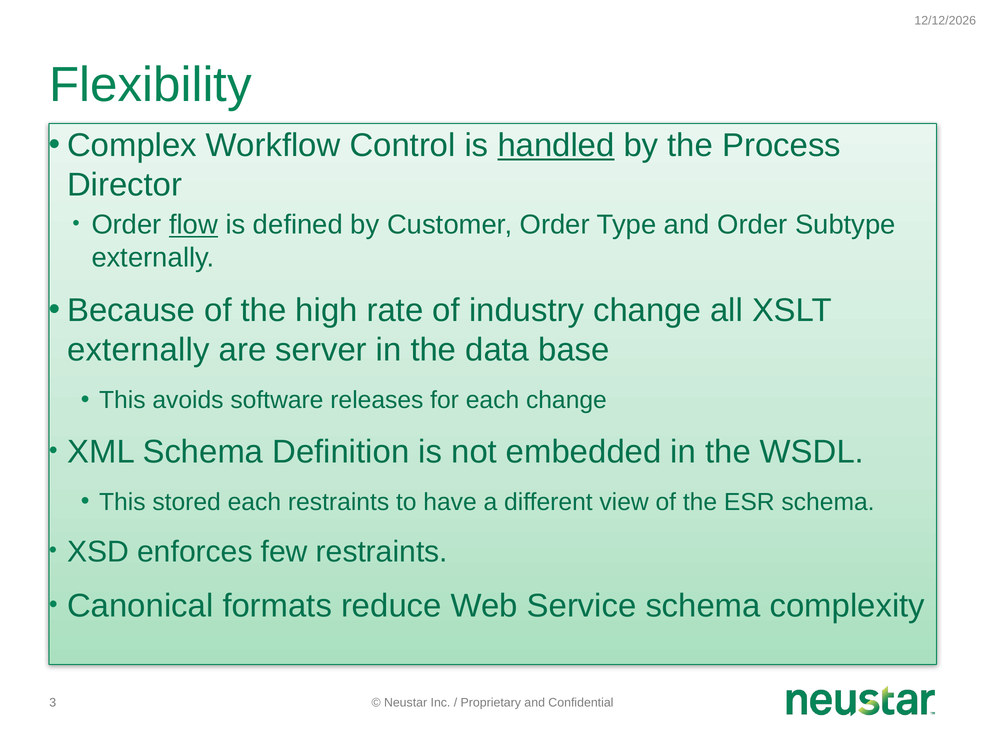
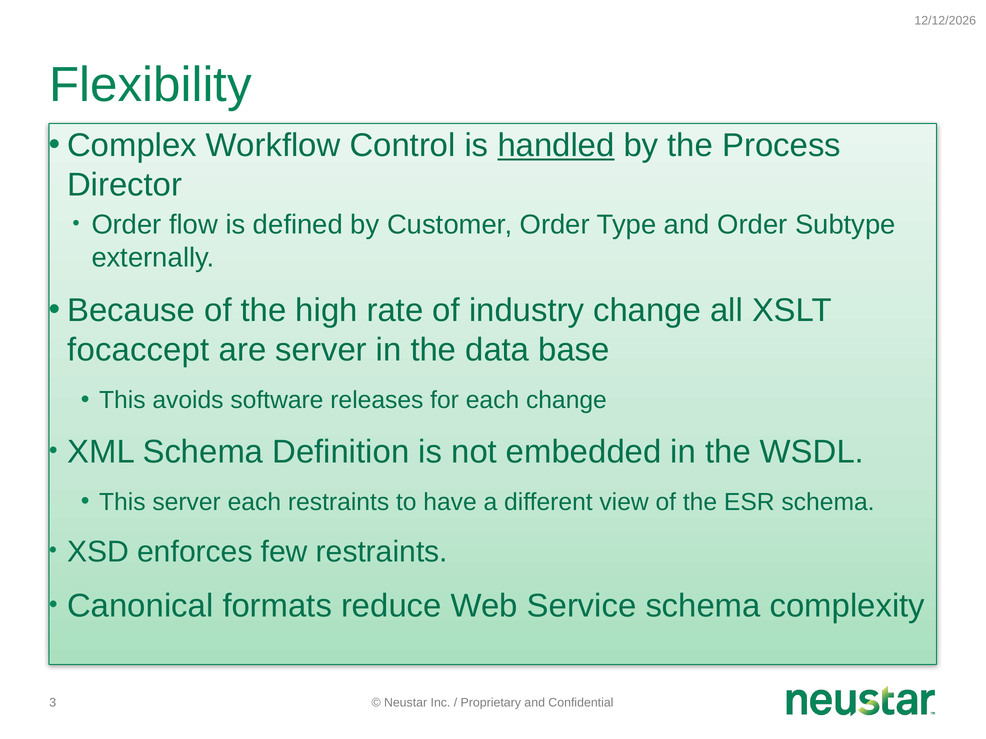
flow underline: present -> none
externally at (138, 350): externally -> focaccept
This stored: stored -> server
